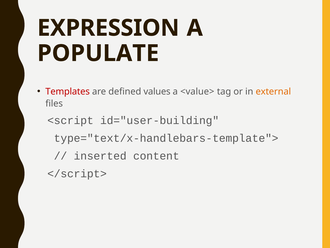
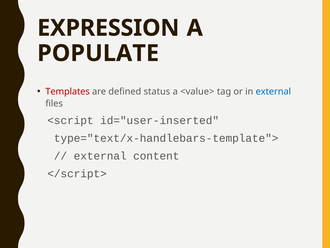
values: values -> status
external at (273, 91) colour: orange -> blue
id="user-building: id="user-building -> id="user-inserted
inserted at (100, 156): inserted -> external
